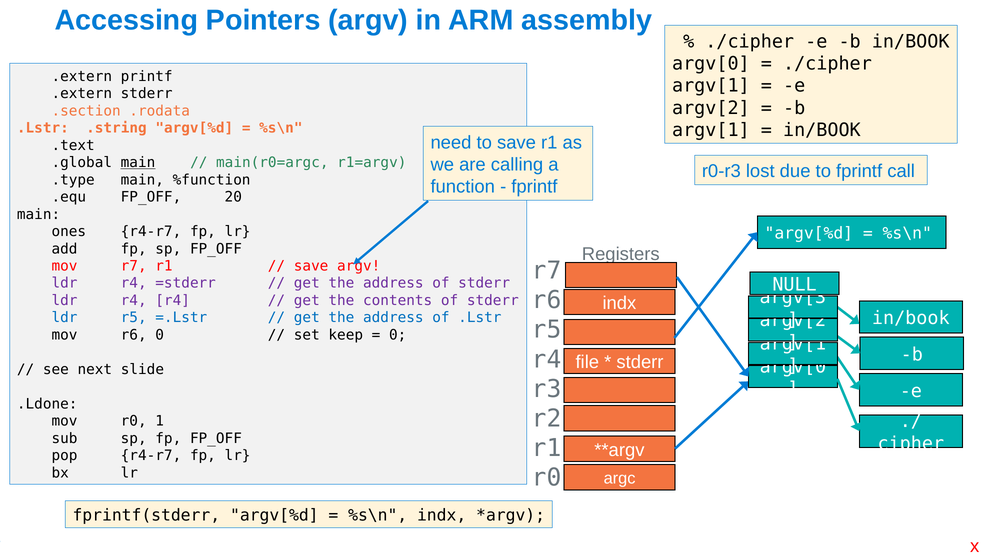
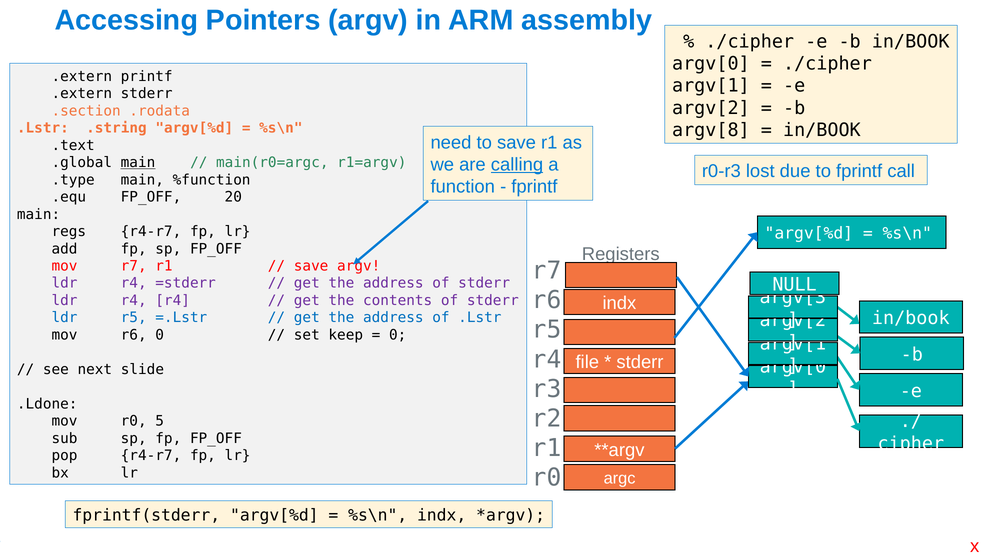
argv[1 at (711, 130): argv[1 -> argv[8
calling underline: none -> present
ones: ones -> regs
1: 1 -> 5
